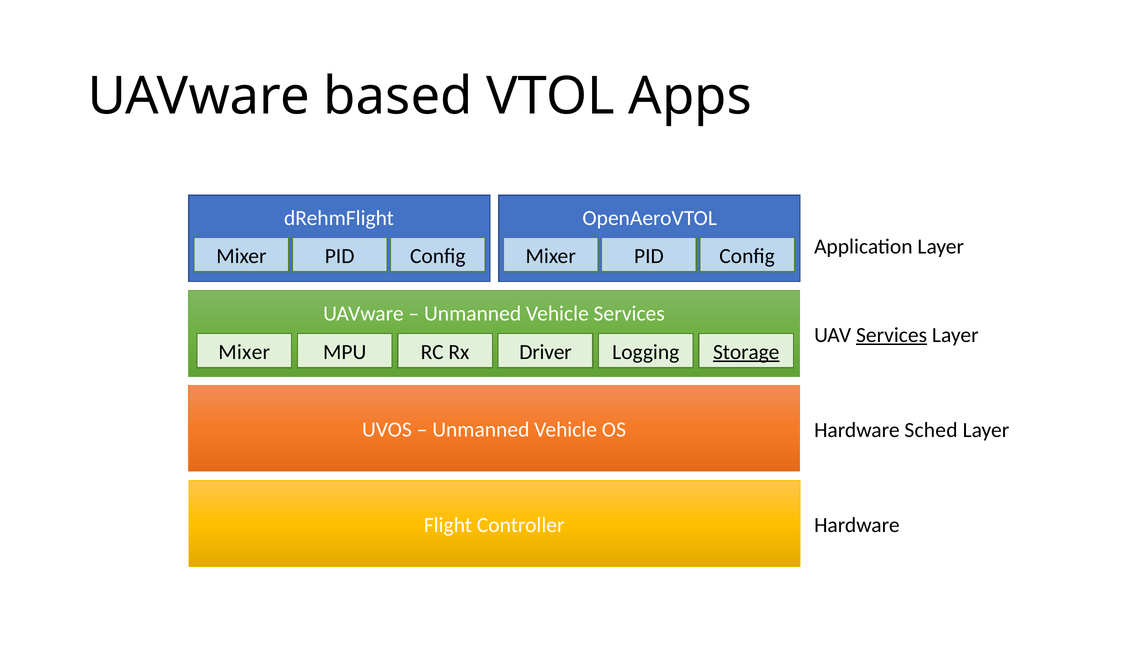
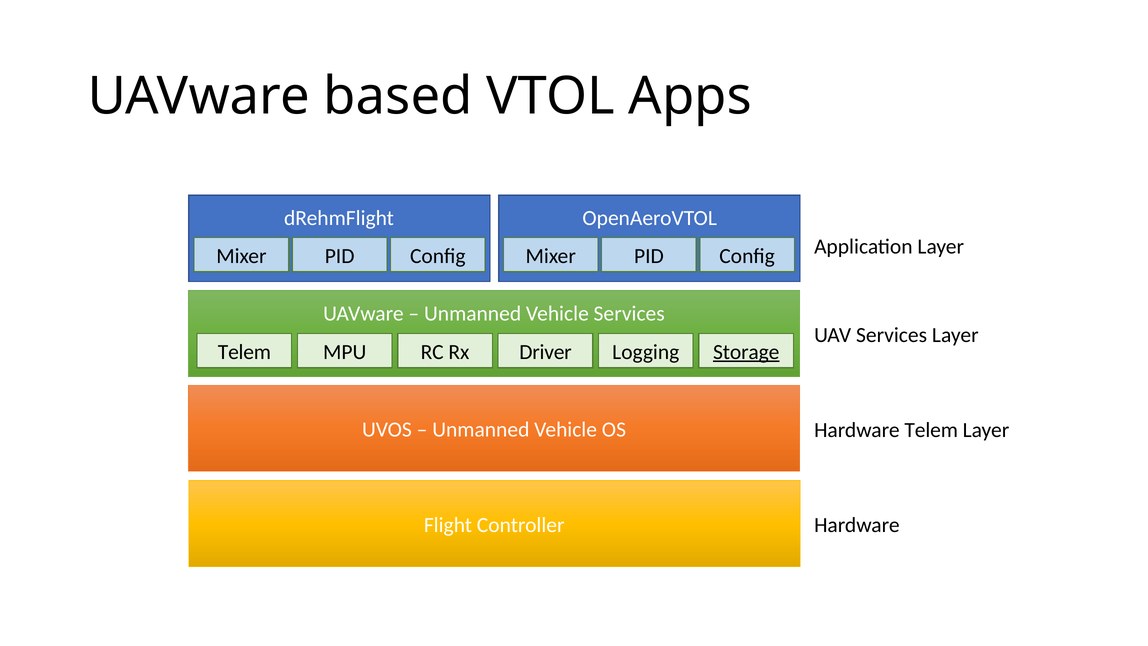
Services at (892, 335) underline: present -> none
Mixer at (244, 352): Mixer -> Telem
Hardware Sched: Sched -> Telem
